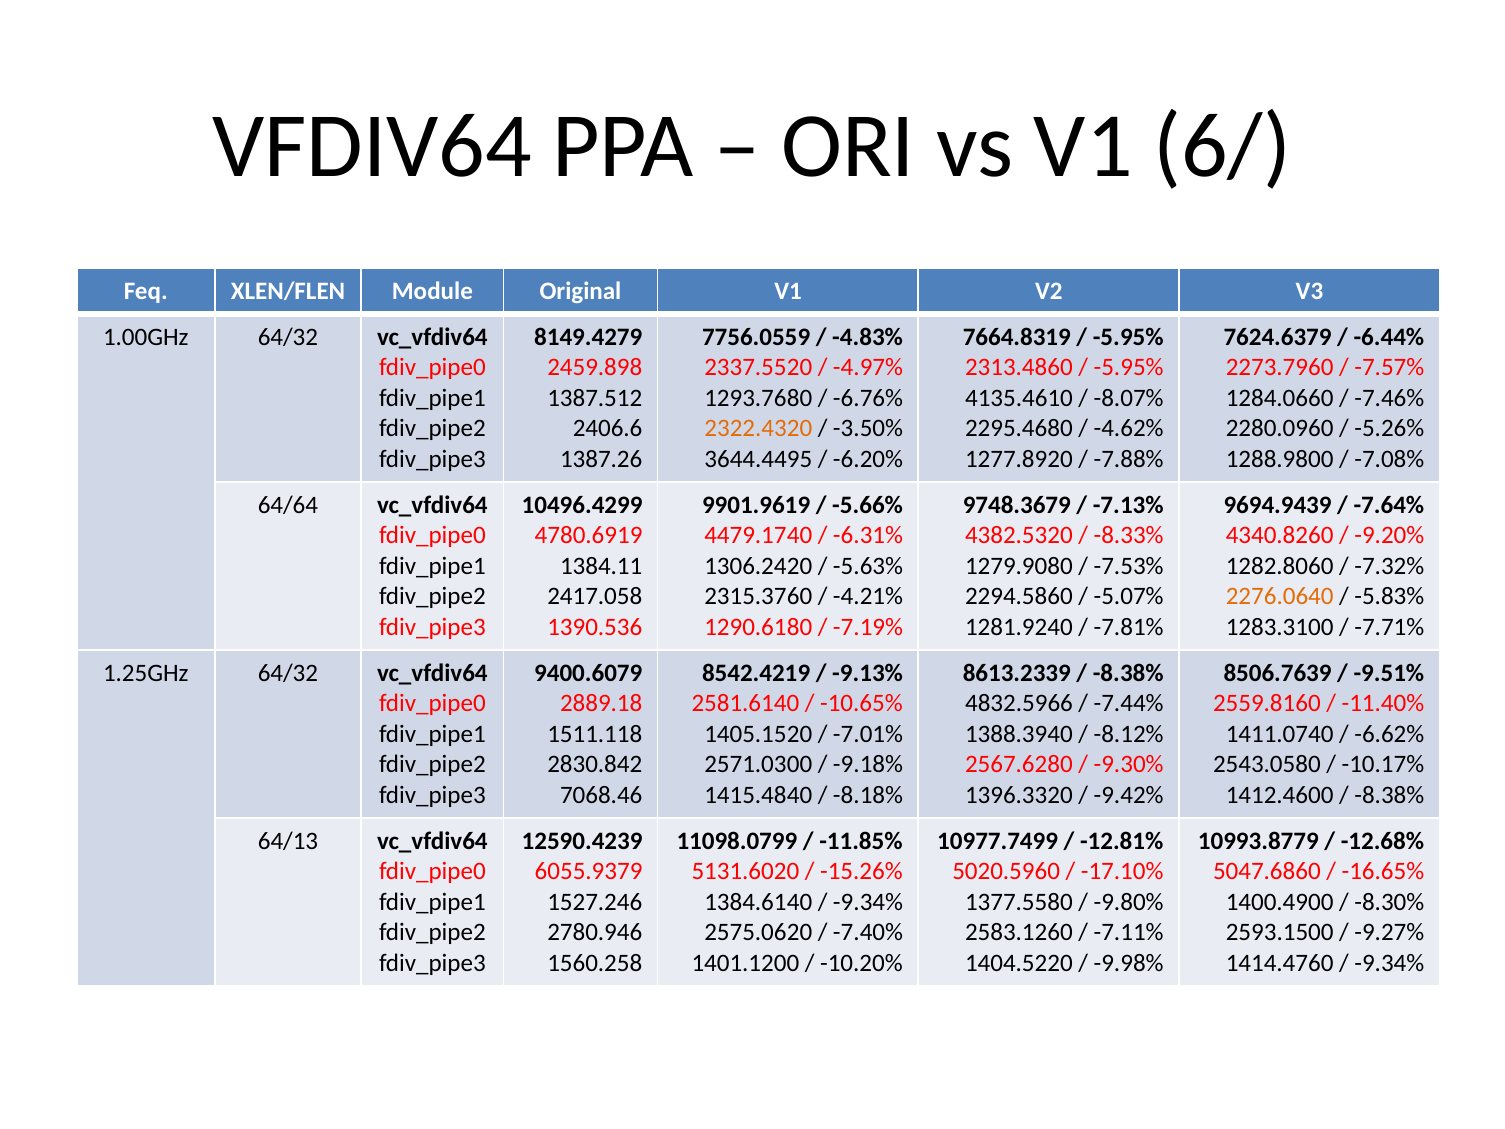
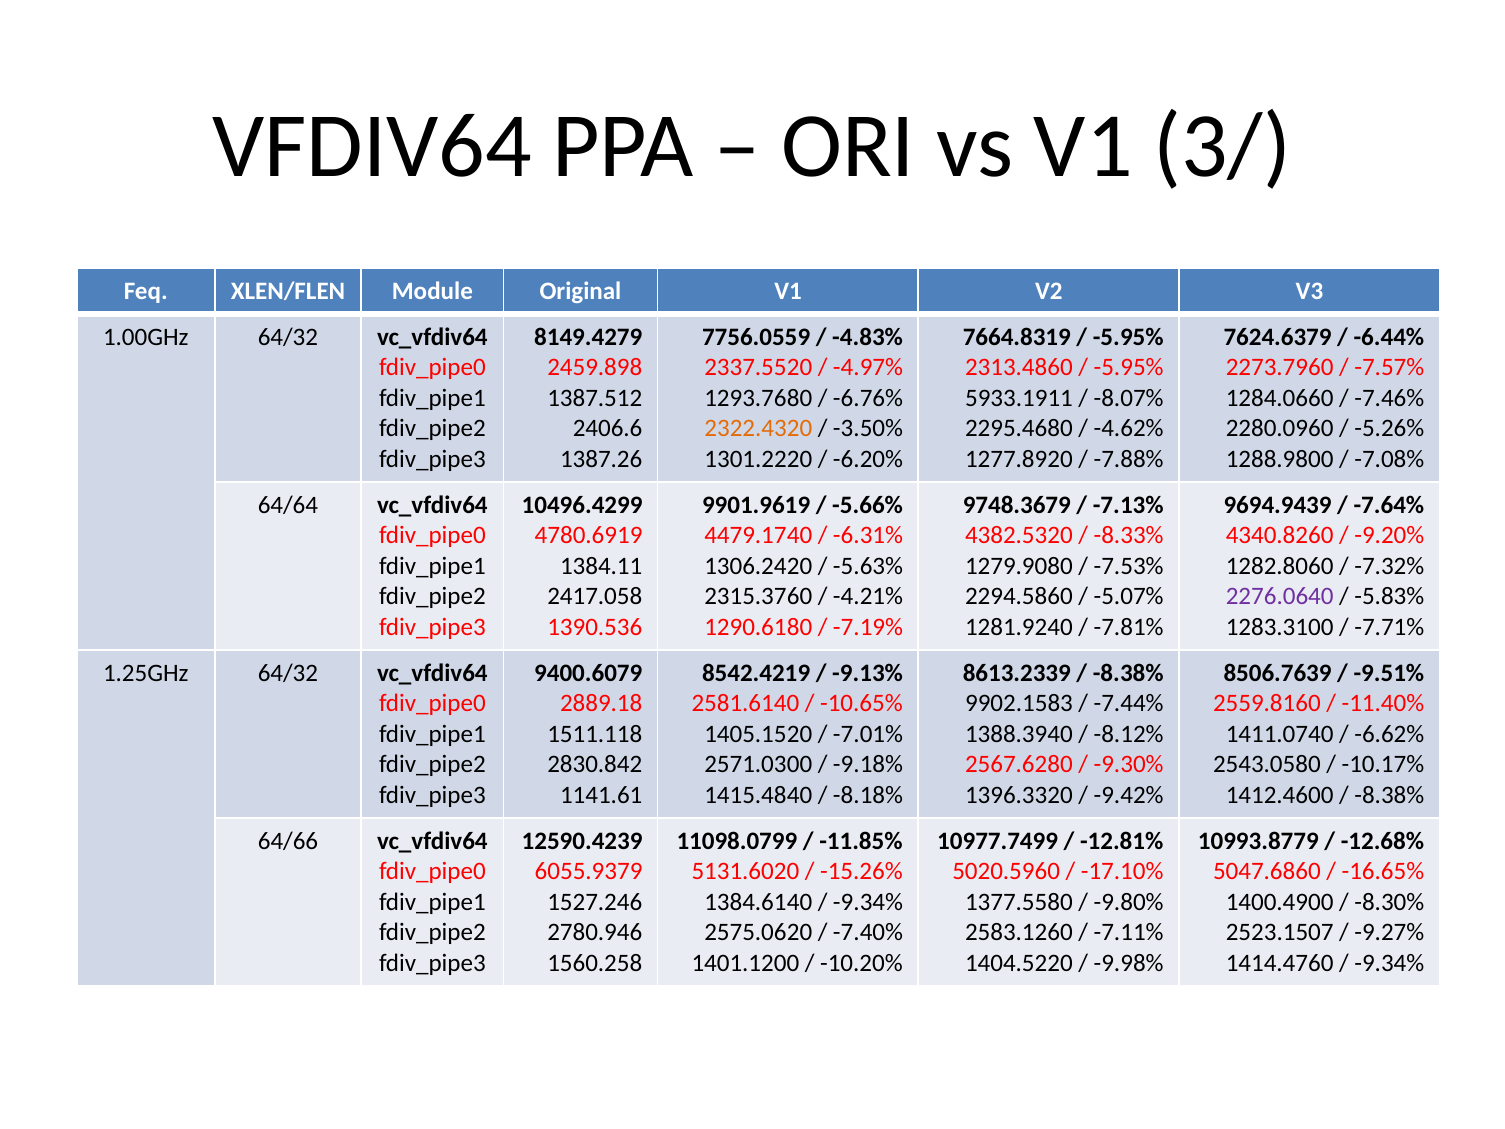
6/: 6/ -> 3/
4135.4610: 4135.4610 -> 5933.1911
3644.4495: 3644.4495 -> 1301.2220
2276.0640 colour: orange -> purple
4832.5966: 4832.5966 -> 9902.1583
7068.46: 7068.46 -> 1141.61
64/13: 64/13 -> 64/66
2593.1500: 2593.1500 -> 2523.1507
